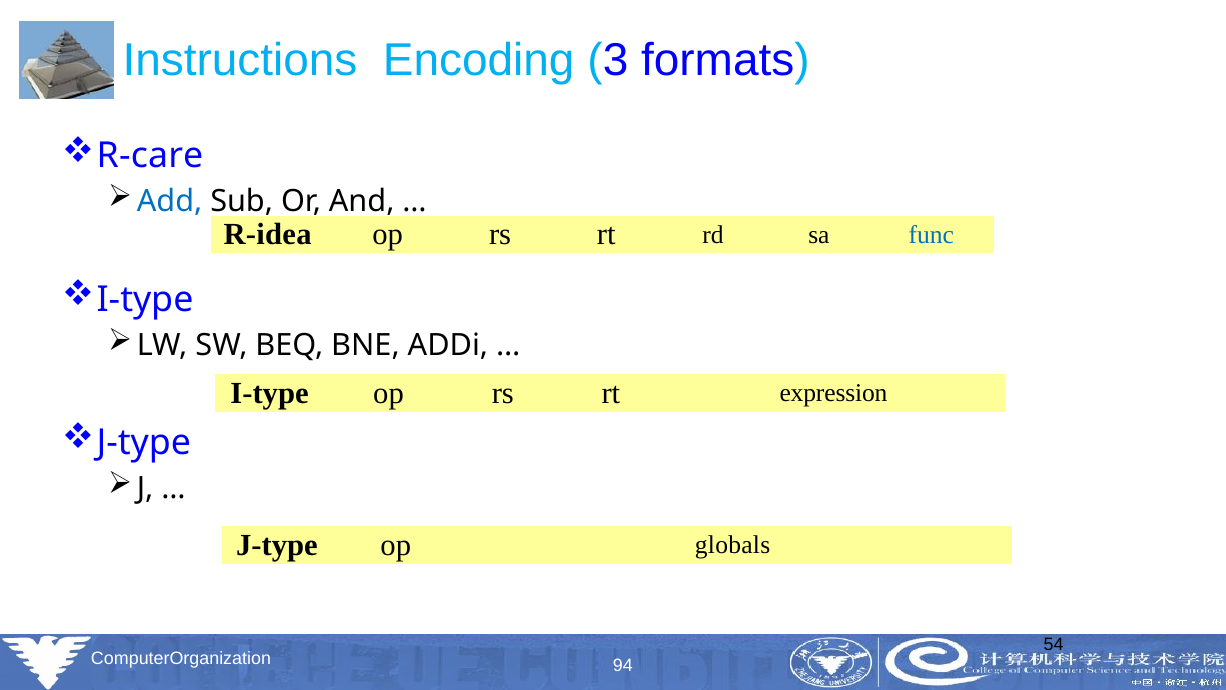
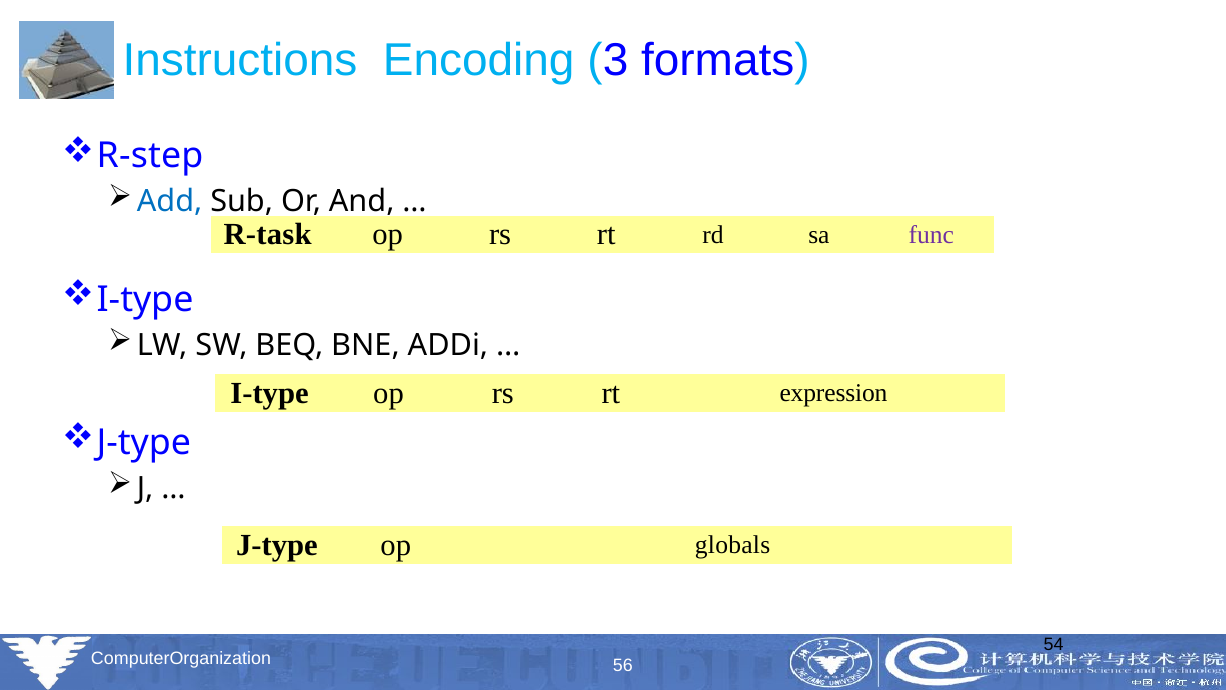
R-care: R-care -> R-step
R-idea: R-idea -> R-task
func colour: blue -> purple
94: 94 -> 56
